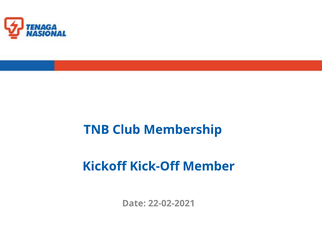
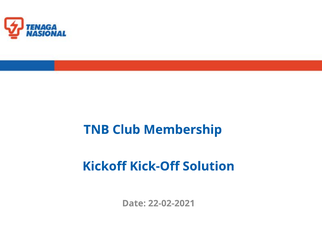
Member: Member -> Solution
